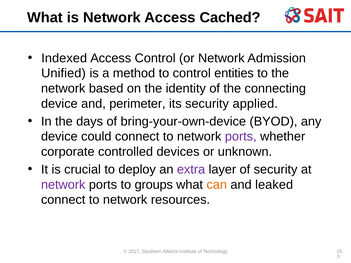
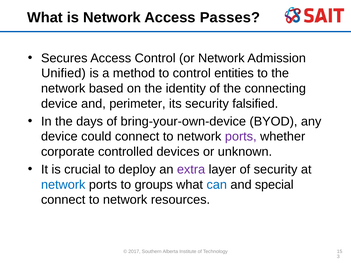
Cached: Cached -> Passes
Indexed: Indexed -> Secures
applied: applied -> falsified
network at (63, 185) colour: purple -> blue
can colour: orange -> blue
leaked: leaked -> special
